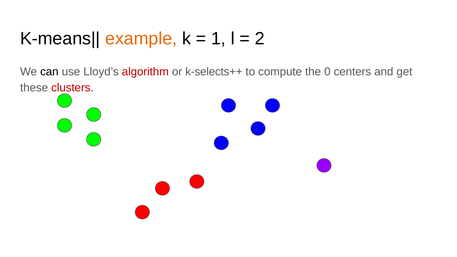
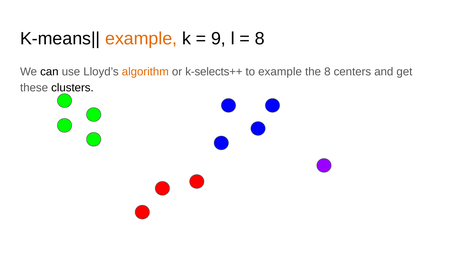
1: 1 -> 9
2 at (260, 39): 2 -> 8
algorithm colour: red -> orange
to compute: compute -> example
the 0: 0 -> 8
clusters colour: red -> black
